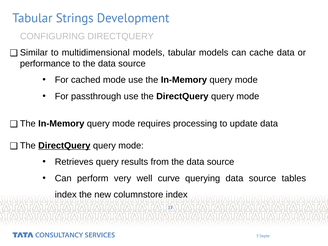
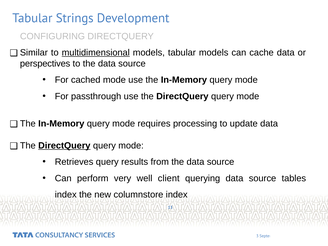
multidimensional underline: none -> present
performance: performance -> perspectives
curve: curve -> client
